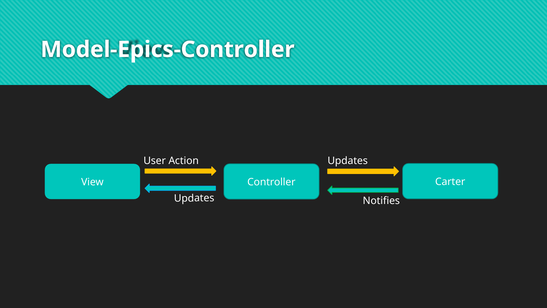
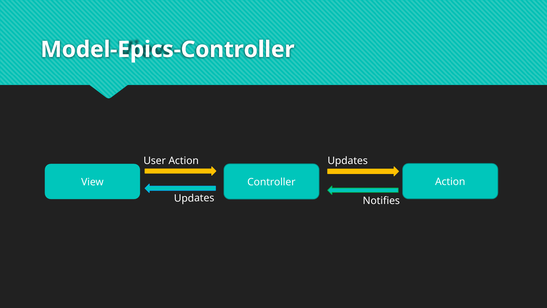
View Carter: Carter -> Action
